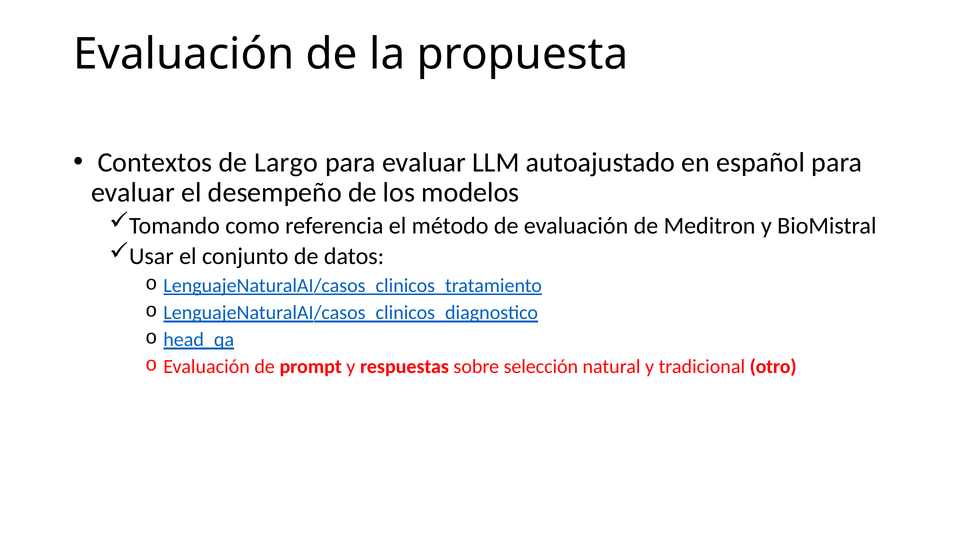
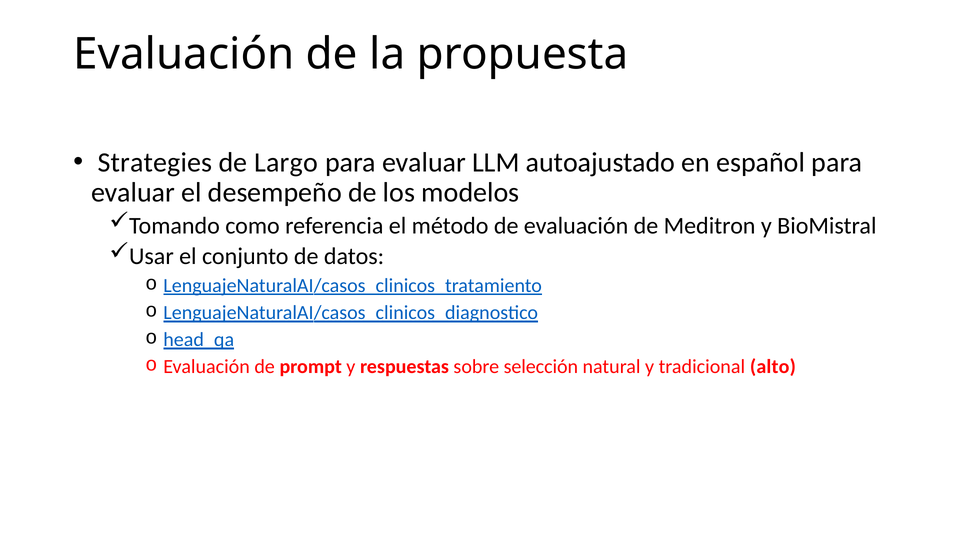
Contextos: Contextos -> Strategies
otro: otro -> alto
